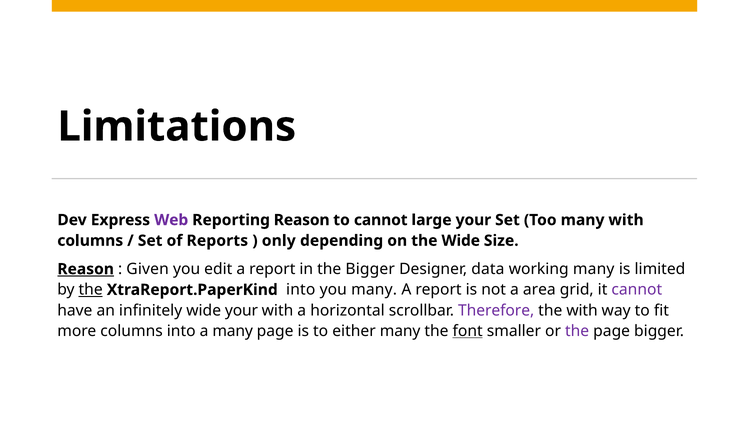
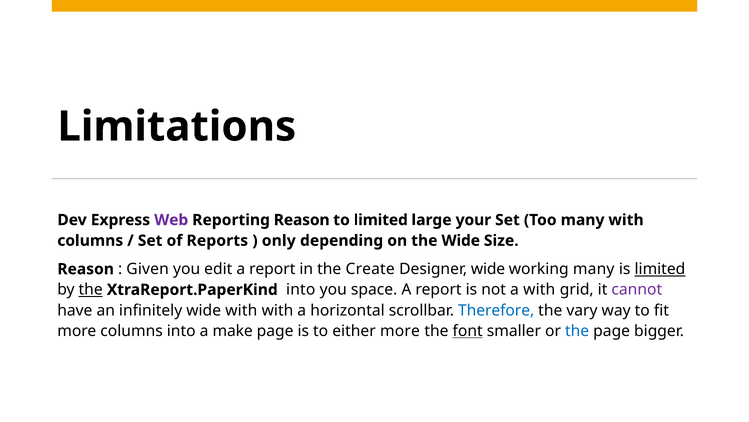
to cannot: cannot -> limited
Reason at (86, 269) underline: present -> none
the Bigger: Bigger -> Create
Designer data: data -> wide
limited at (660, 269) underline: none -> present
you many: many -> space
a area: area -> with
wide your: your -> with
Therefore colour: purple -> blue
the with: with -> vary
a many: many -> make
either many: many -> more
the at (577, 331) colour: purple -> blue
